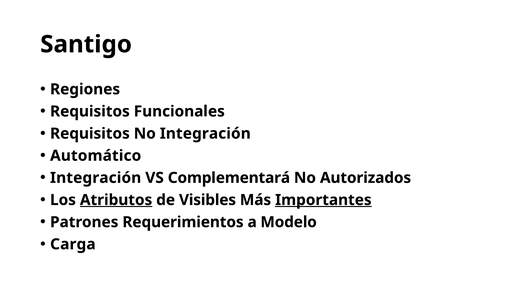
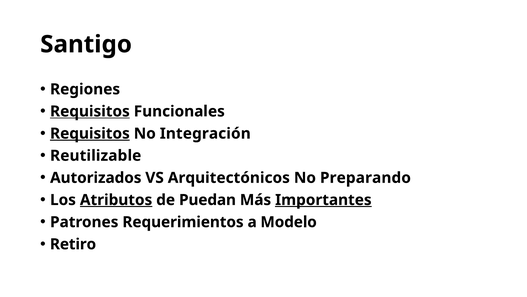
Requisitos at (90, 111) underline: none -> present
Requisitos at (90, 133) underline: none -> present
Automático: Automático -> Reutilizable
Integración at (96, 177): Integración -> Autorizados
Complementará: Complementará -> Arquitectónicos
Autorizados: Autorizados -> Preparando
Visibles: Visibles -> Puedan
Carga: Carga -> Retiro
